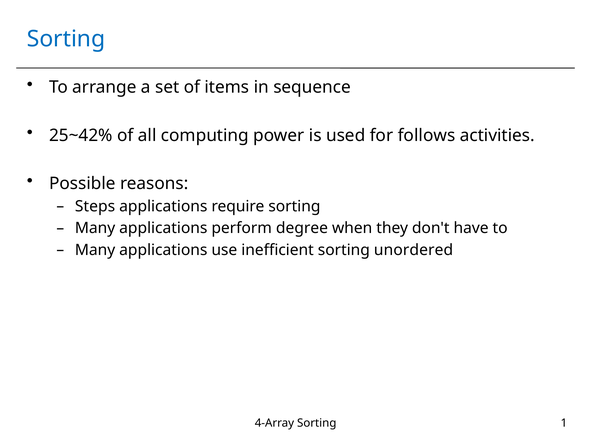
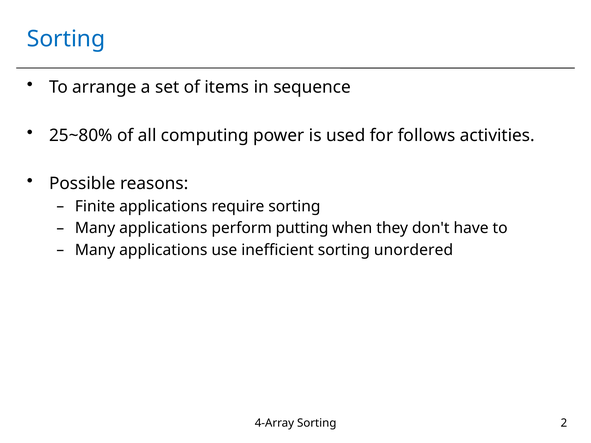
25~42%: 25~42% -> 25~80%
Steps: Steps -> Finite
degree: degree -> putting
1: 1 -> 2
